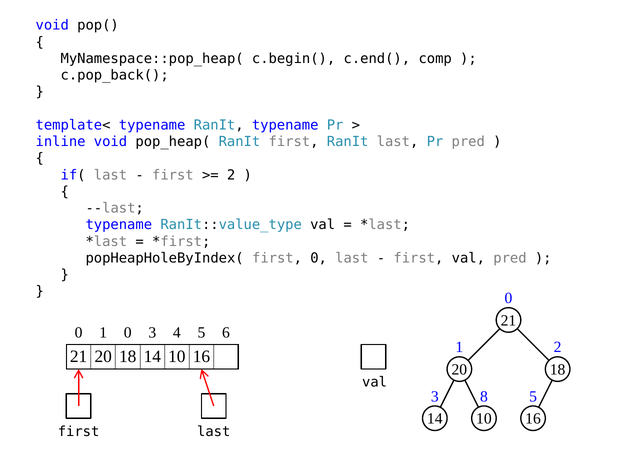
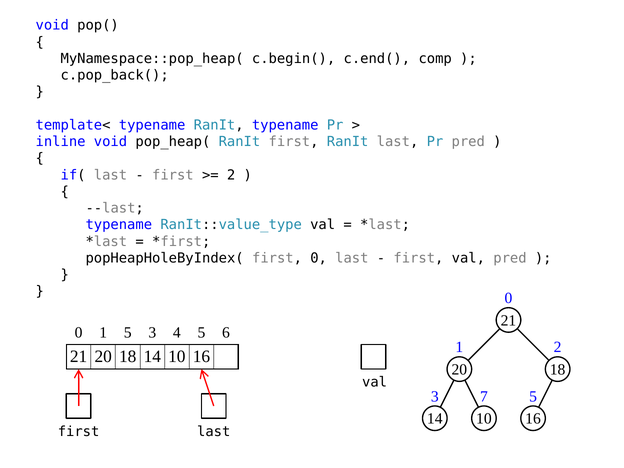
1 0: 0 -> 5
8: 8 -> 7
